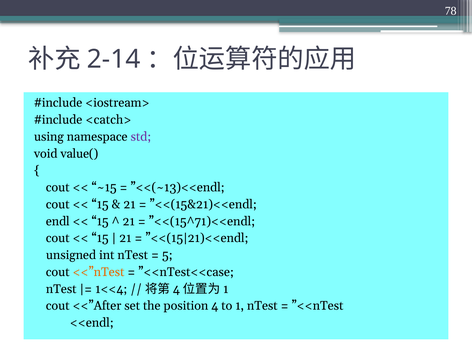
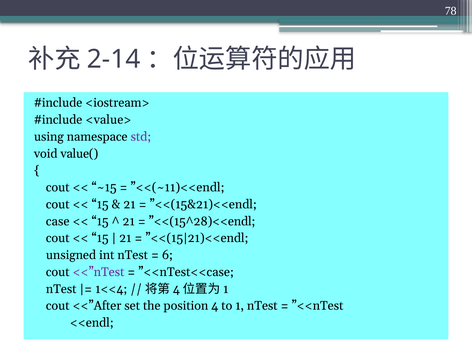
<catch>: <catch> -> <value>
”<<(~13)<<endl: ”<<(~13)<<endl -> ”<<(~11)<<endl
endl: endl -> case
”<<(15^71)<<endl: ”<<(15^71)<<endl -> ”<<(15^28)<<endl
5: 5 -> 6
<<”nTest colour: orange -> purple
